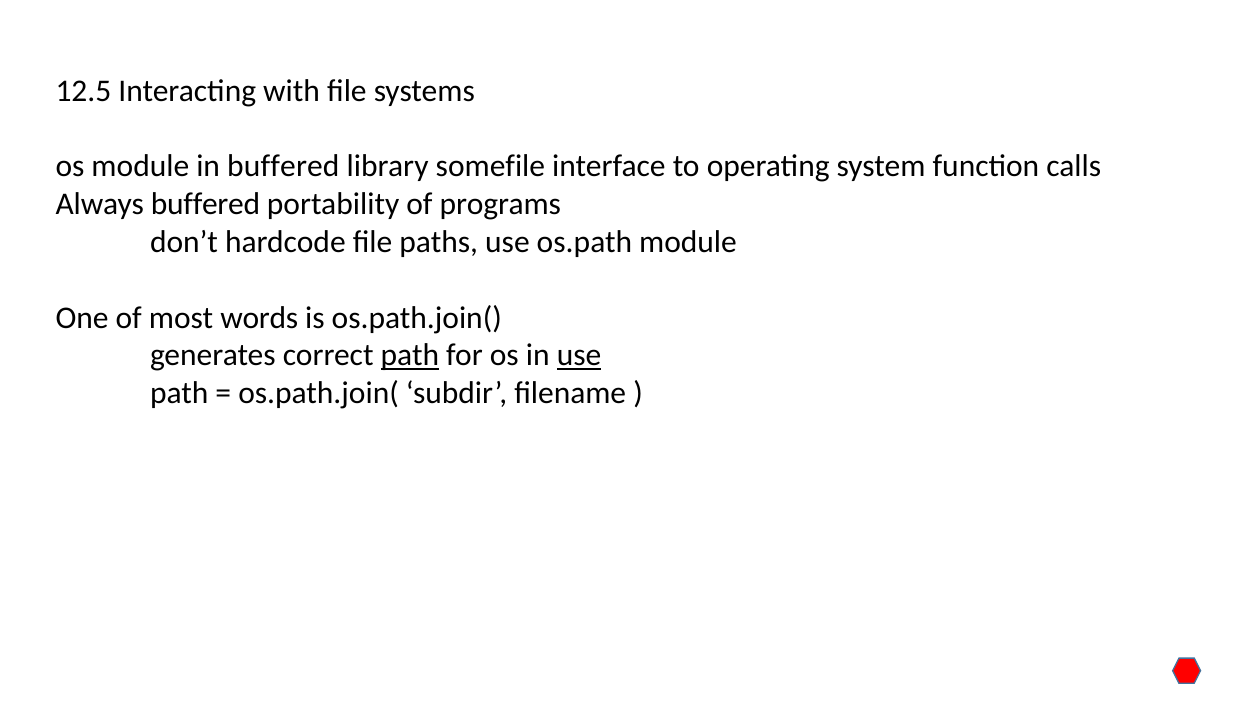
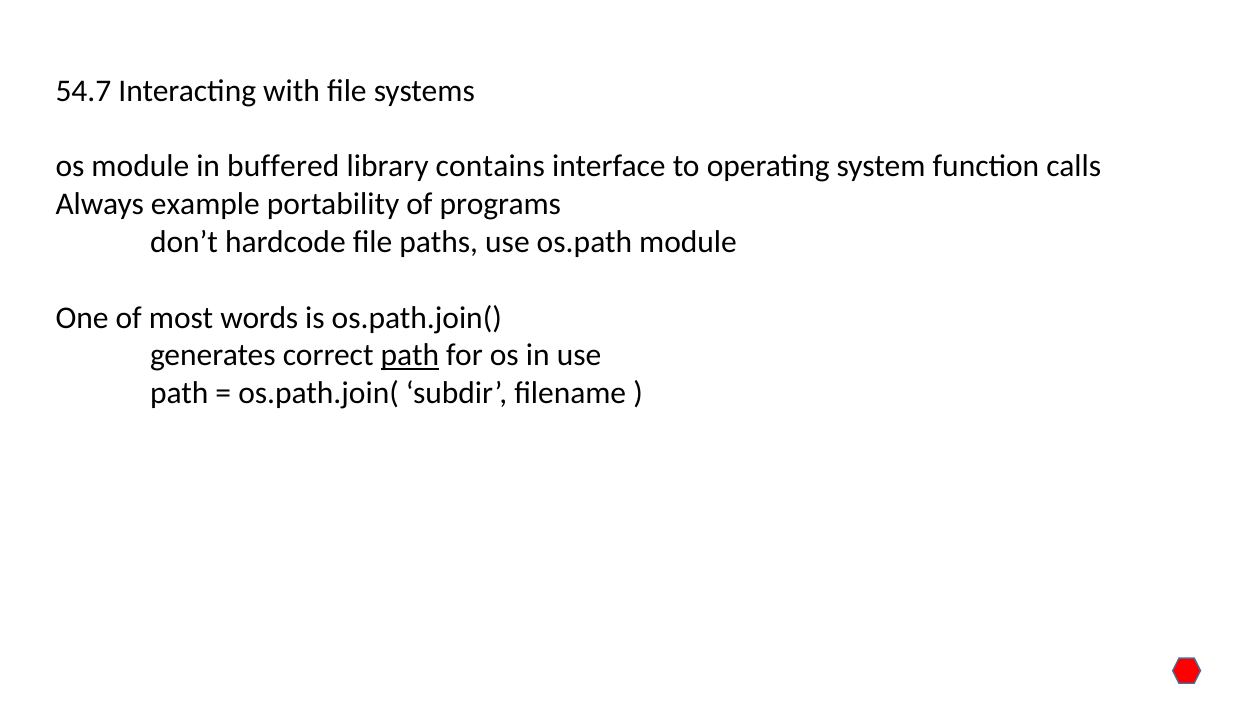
12.5: 12.5 -> 54.7
somefile: somefile -> contains
Always buffered: buffered -> example
use at (579, 355) underline: present -> none
